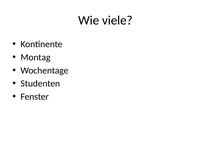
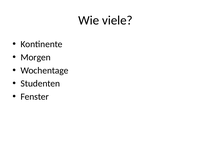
Montag: Montag -> Morgen
